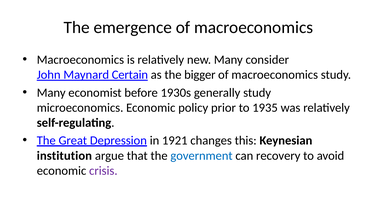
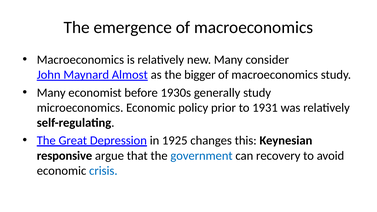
Certain: Certain -> Almost
1935: 1935 -> 1931
1921: 1921 -> 1925
institution: institution -> responsive
crisis colour: purple -> blue
